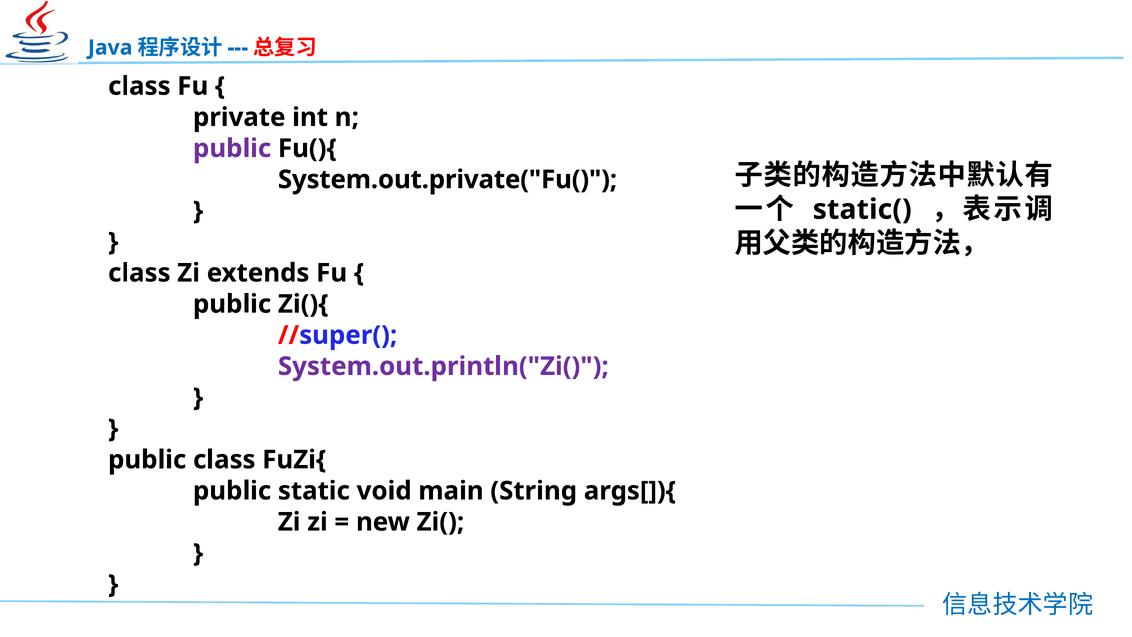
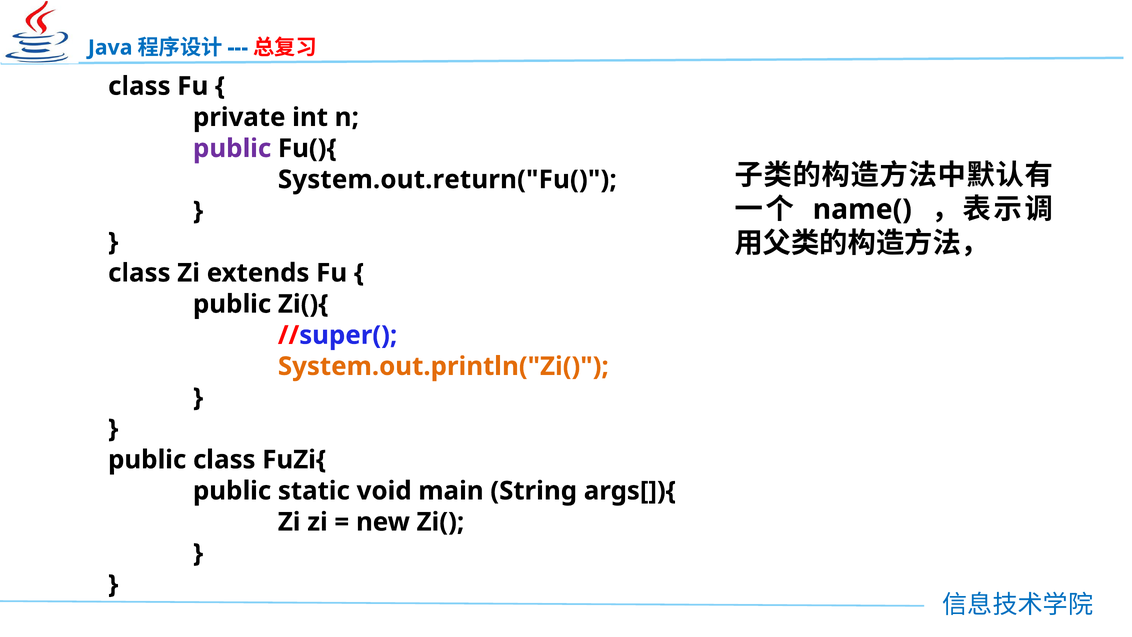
System.out.private("Fu(: System.out.private("Fu( -> System.out.return("Fu(
static(: static( -> name(
System.out.println("Zi( colour: purple -> orange
